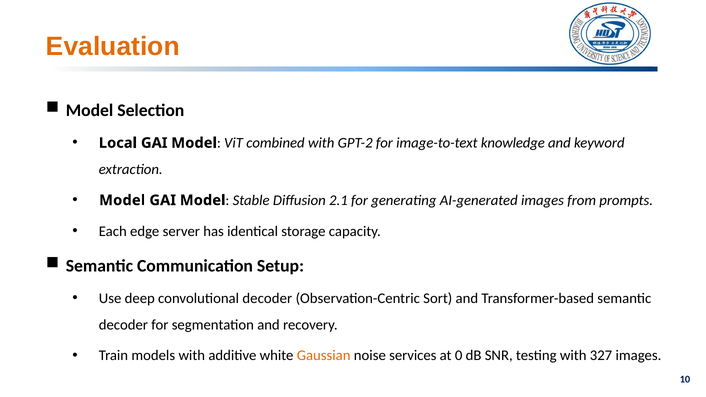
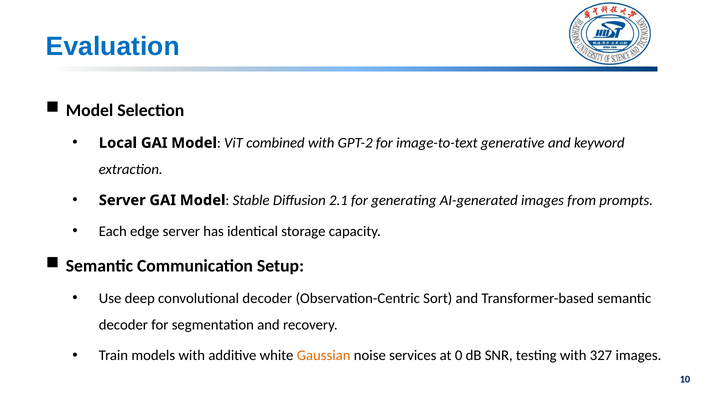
Evaluation colour: orange -> blue
knowledge: knowledge -> generative
Model at (122, 200): Model -> Server
